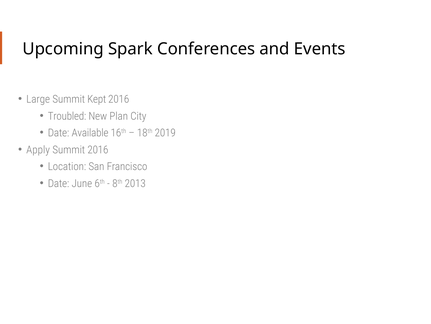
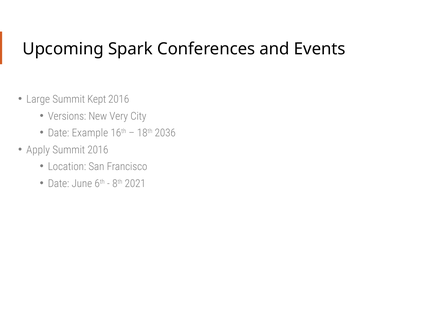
Troubled: Troubled -> Versions
Plan: Plan -> Very
Available: Available -> Example
2019: 2019 -> 2036
2013: 2013 -> 2021
